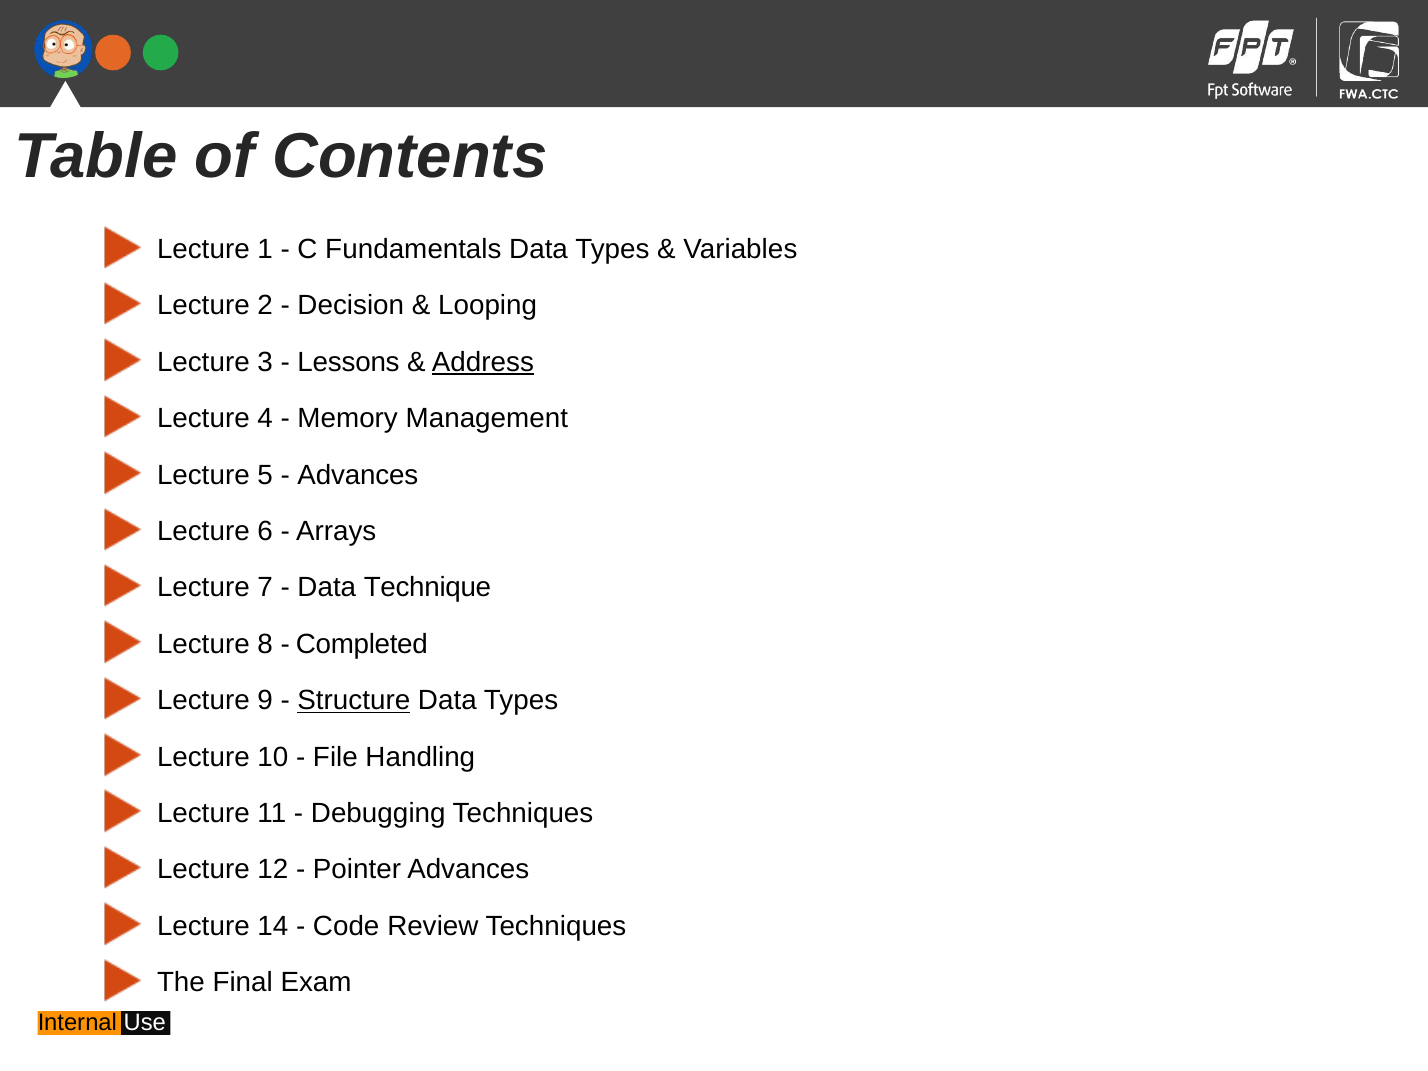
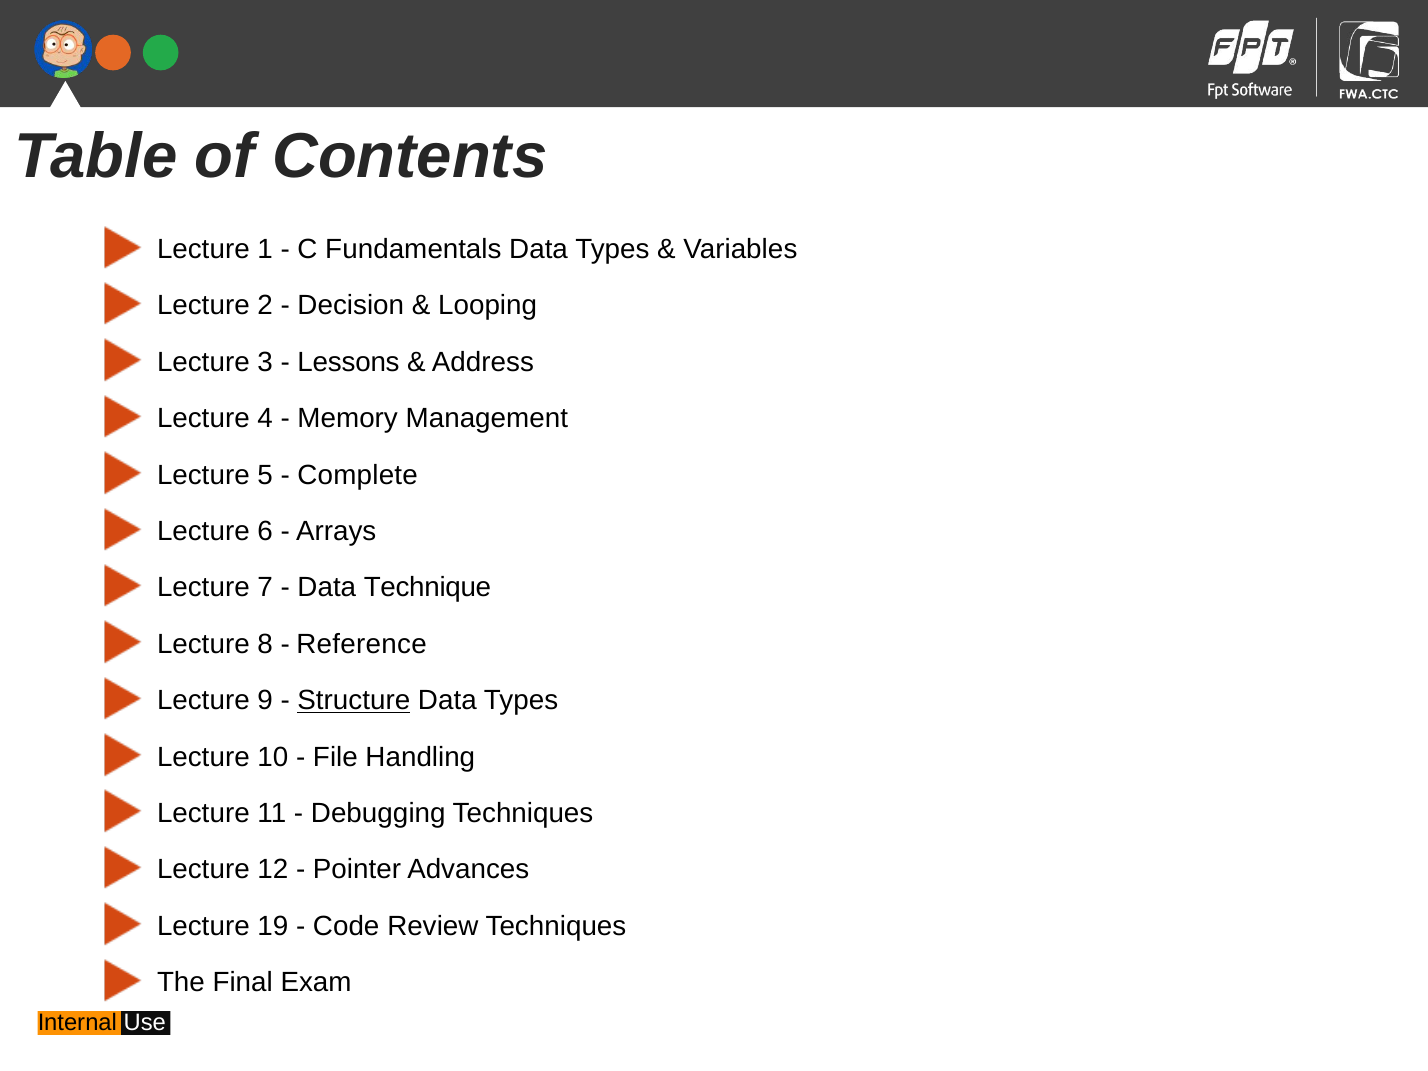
Address underline: present -> none
Advances at (358, 475): Advances -> Complete
Completed: Completed -> Reference
14: 14 -> 19
